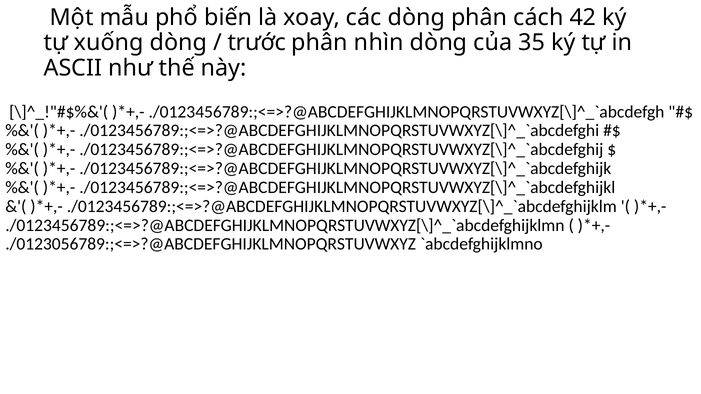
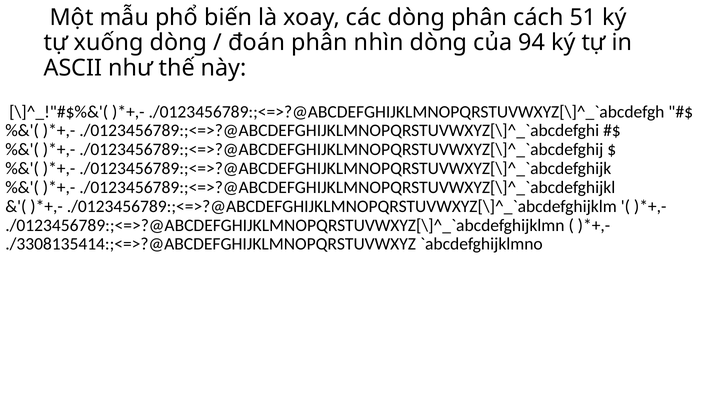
42: 42 -> 51
trước: trước -> đoán
35: 35 -> 94
./0123056789:;<=>?@ABCDEFGHIJKLMNOPQRSTUVWXYZ: ./0123056789:;<=>?@ABCDEFGHIJKLMNOPQRSTUVWXYZ -> ./3308135414:;<=>?@ABCDEFGHIJKLMNOPQRSTUVWXYZ
